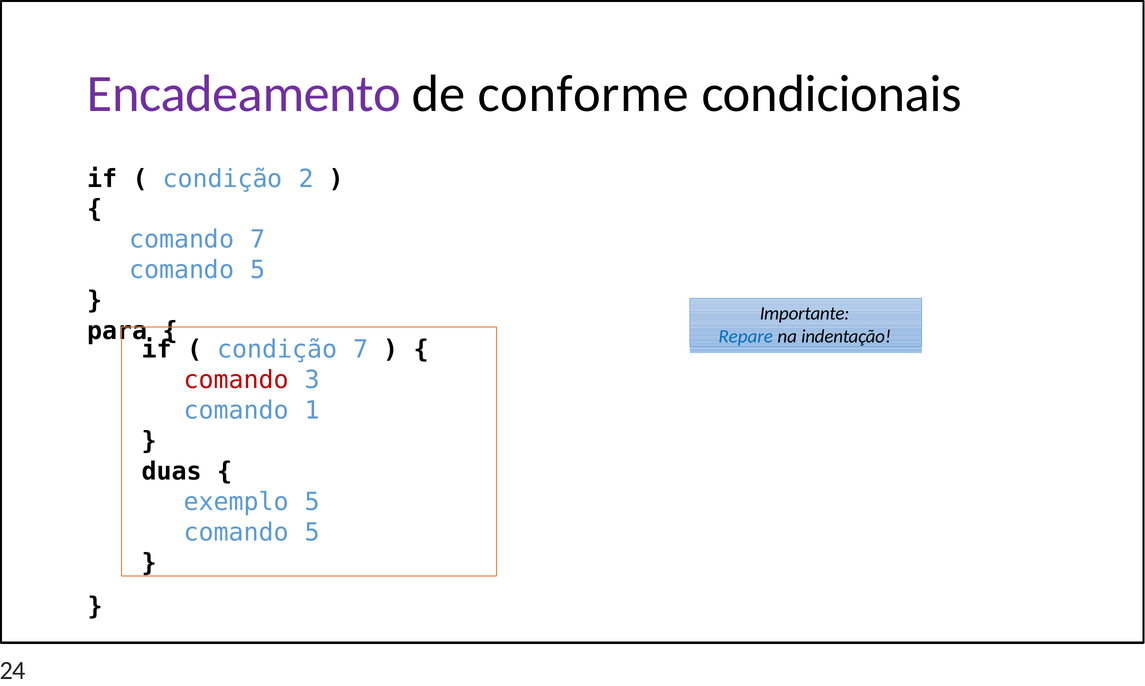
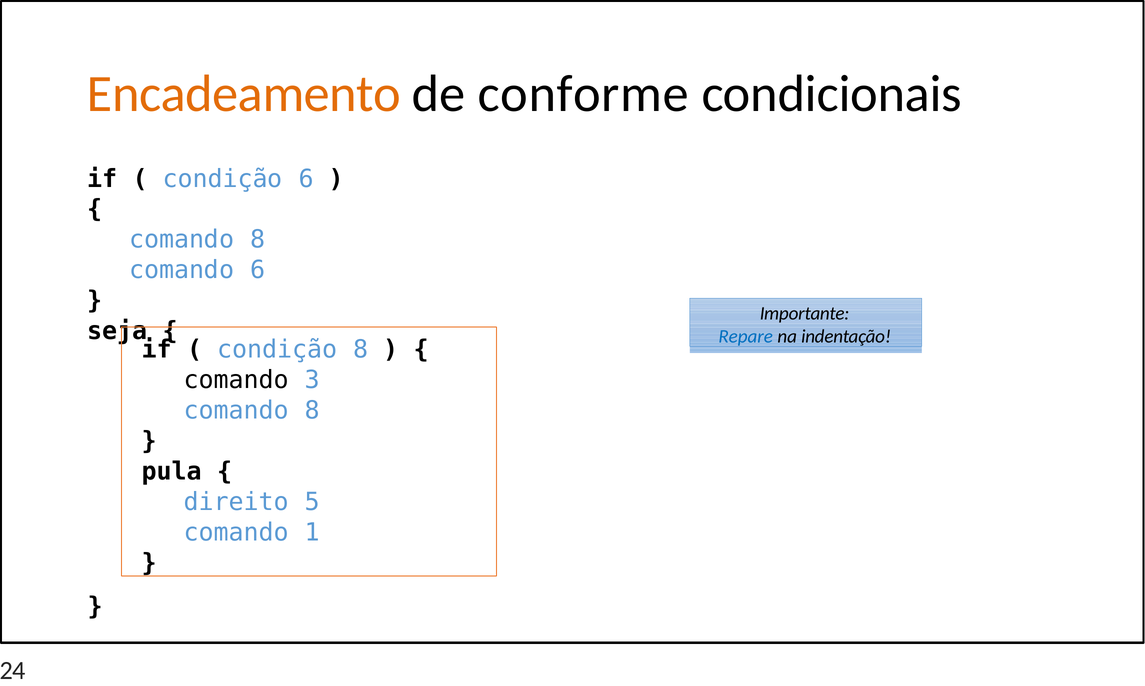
Encadeamento colour: purple -> orange
condição 2: 2 -> 6
7 at (258, 239): 7 -> 8
5 at (258, 270): 5 -> 6
para: para -> seja
condição 7: 7 -> 8
comando at (236, 380) colour: red -> black
1 at (312, 410): 1 -> 8
duas: duas -> pula
exemplo: exemplo -> direito
5 at (312, 532): 5 -> 1
